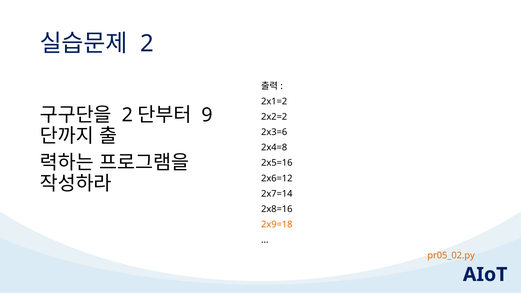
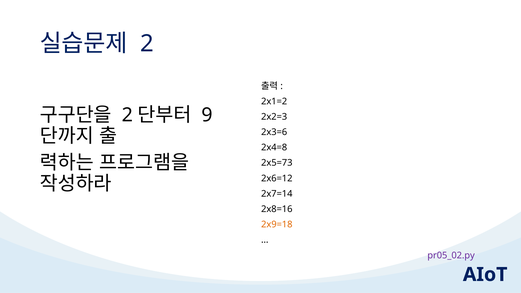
2x2=2: 2x2=2 -> 2x2=3
2x5=16: 2x5=16 -> 2x5=73
pr05_02.py colour: orange -> purple
